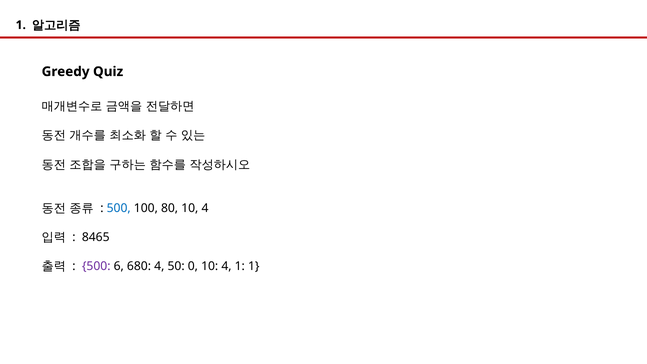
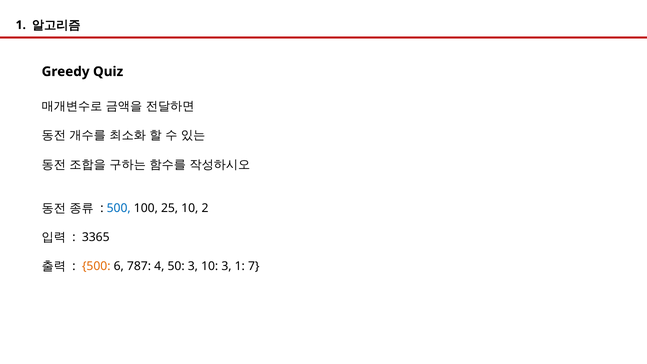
80: 80 -> 25
4 at (205, 208): 4 -> 2
8465: 8465 -> 3365
500 at (96, 266) colour: purple -> orange
680: 680 -> 787
50 0: 0 -> 3
4 at (226, 266): 4 -> 3
1 1: 1 -> 7
